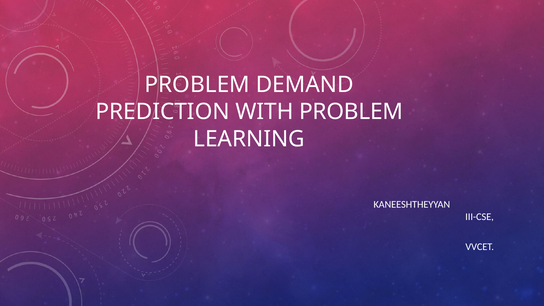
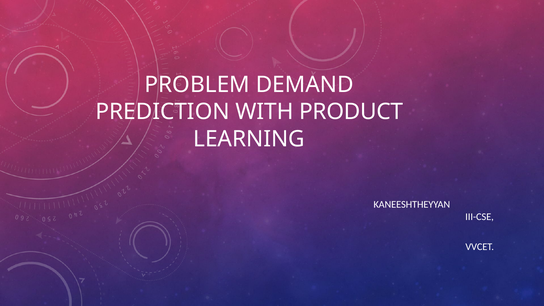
WITH PROBLEM: PROBLEM -> PRODUCT
